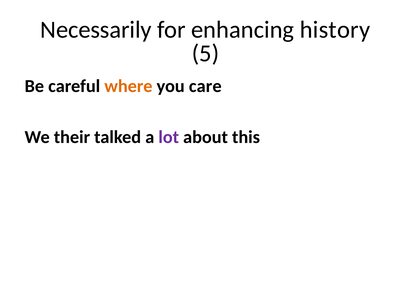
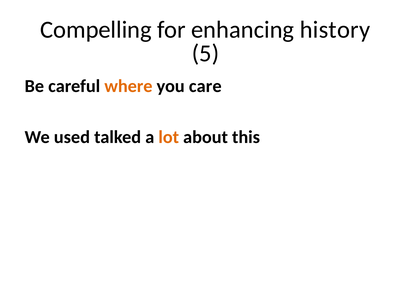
Necessarily: Necessarily -> Compelling
their: their -> used
lot colour: purple -> orange
